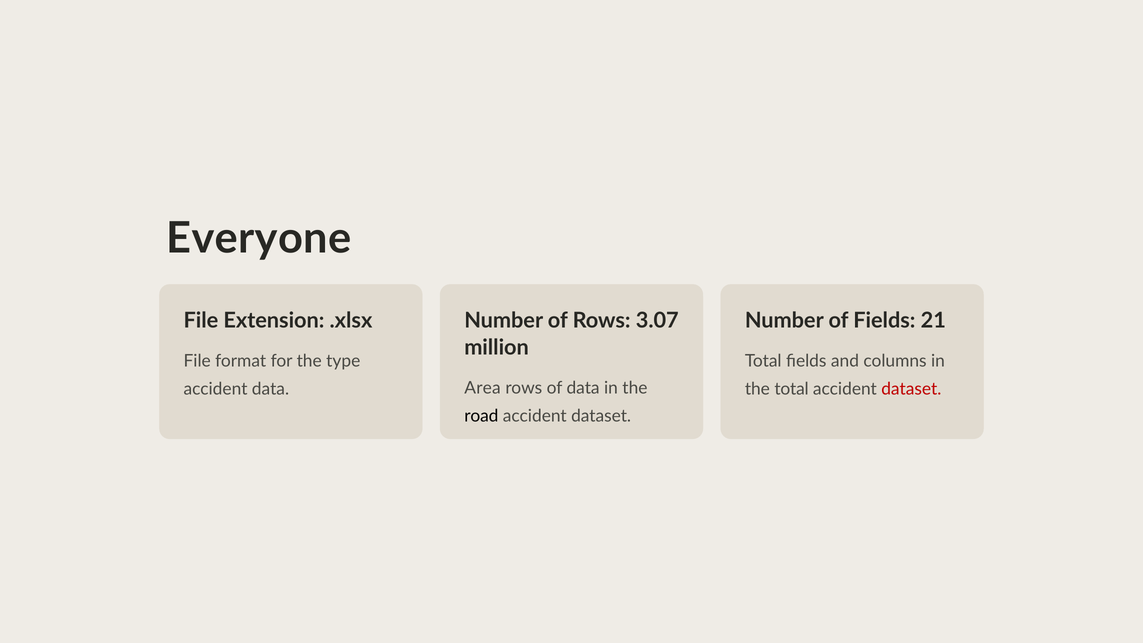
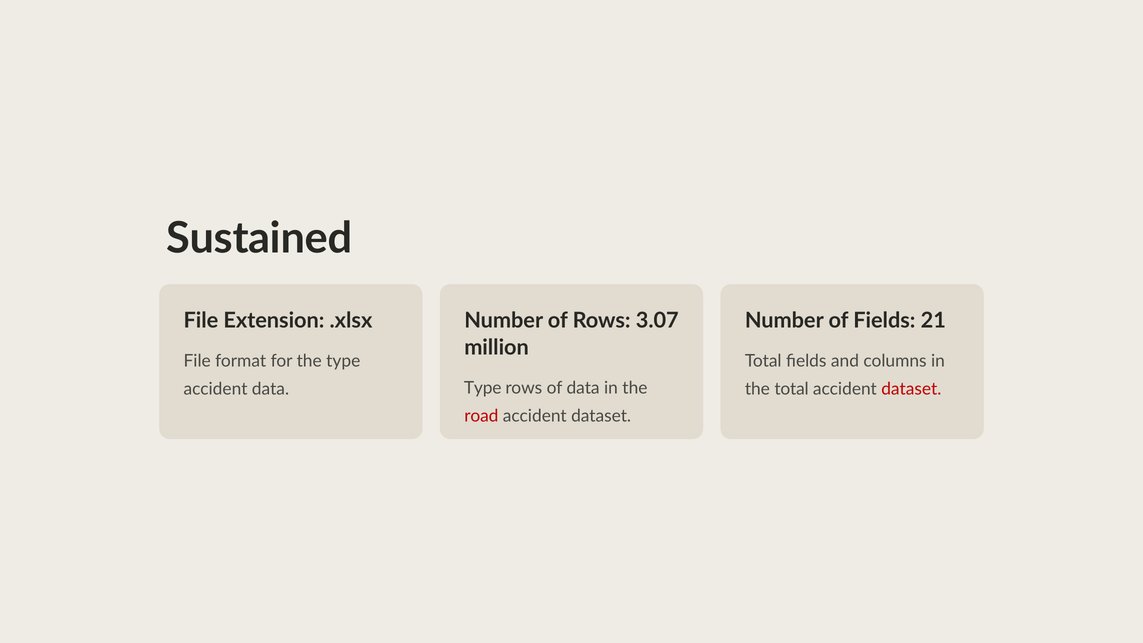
Everyone: Everyone -> Sustained
Area at (483, 388): Area -> Type
road colour: black -> red
